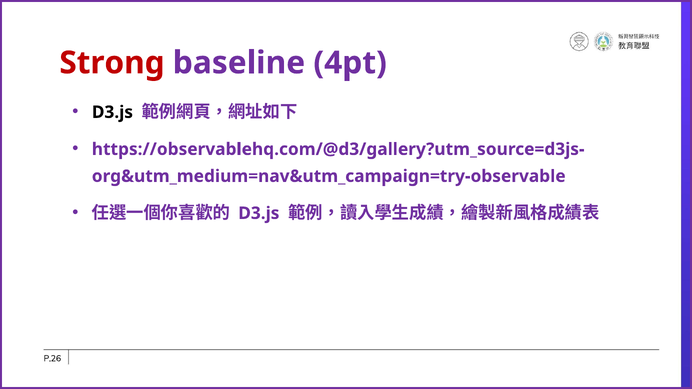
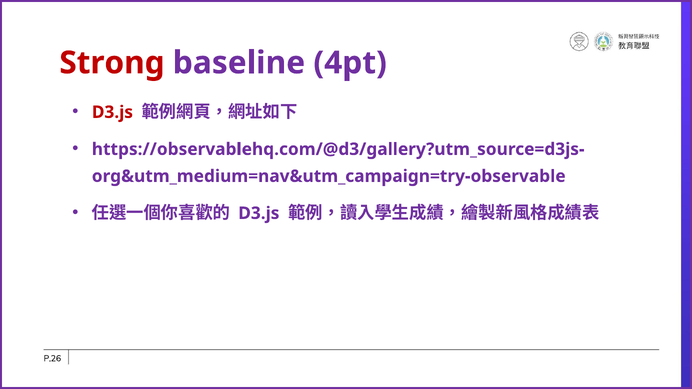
D3.js at (112, 112) colour: black -> red
